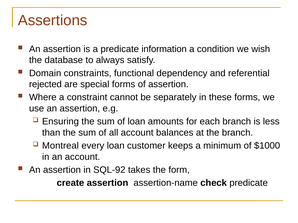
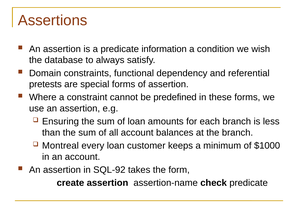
rejected: rejected -> pretests
separately: separately -> predefined
